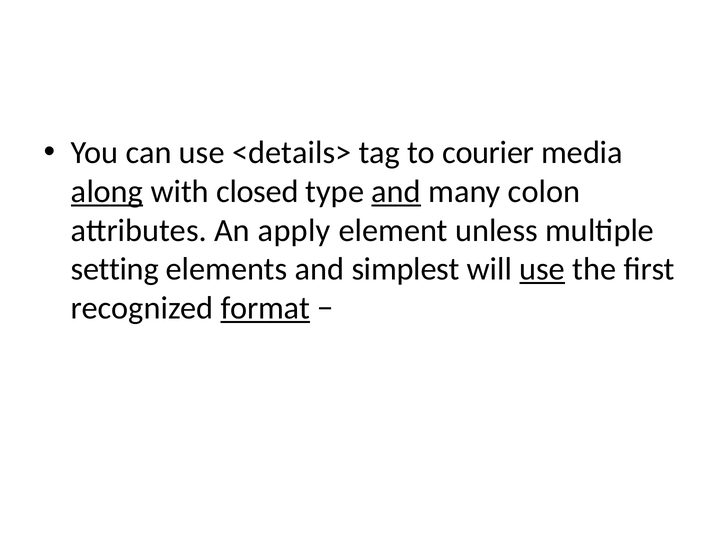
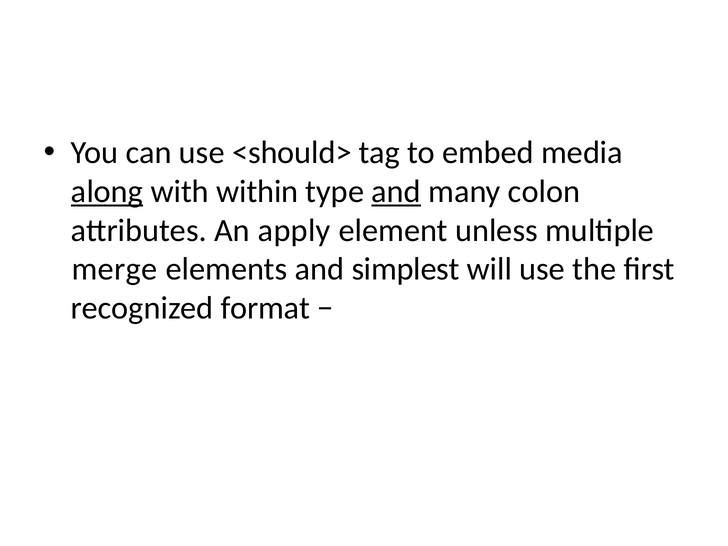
<details>: <details> -> <should>
courier: courier -> embed
closed: closed -> within
setting: setting -> merge
use at (542, 269) underline: present -> none
format underline: present -> none
